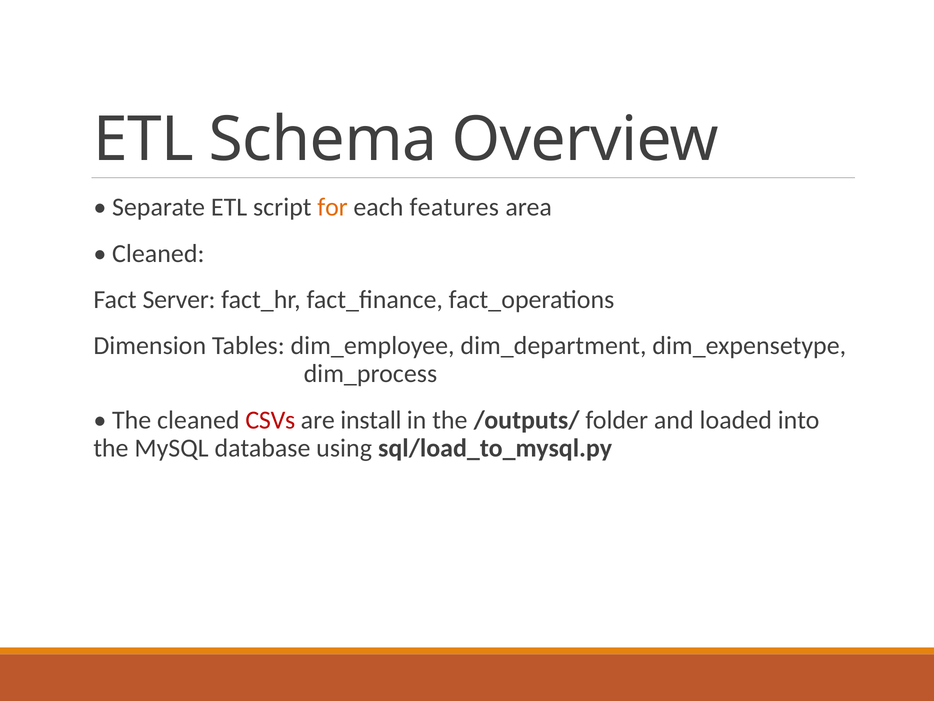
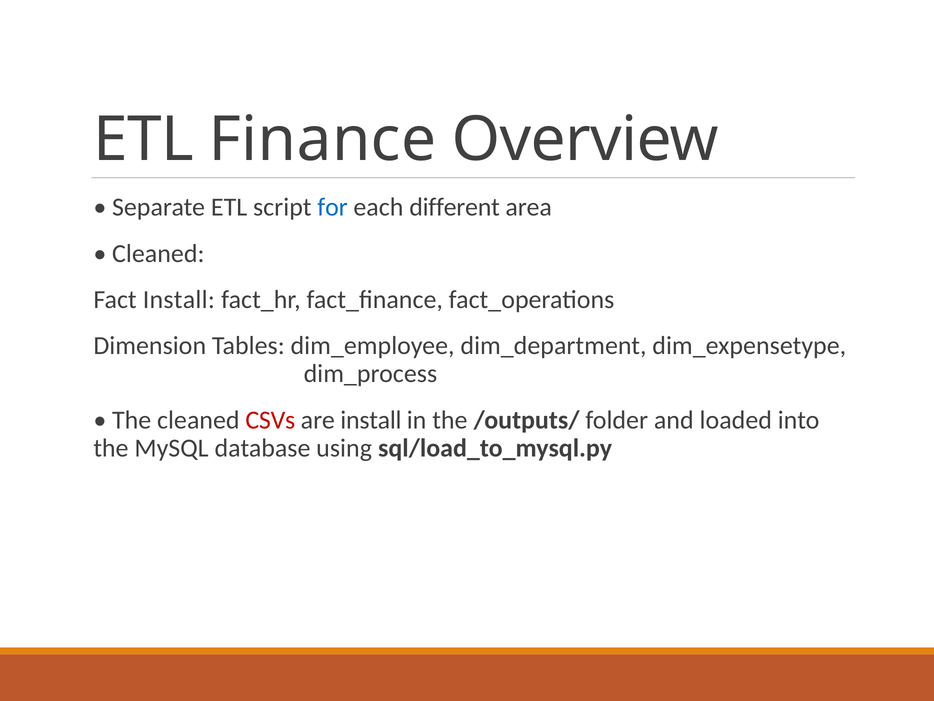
Schema: Schema -> Finance
for colour: orange -> blue
features: features -> different
Fact Server: Server -> Install
